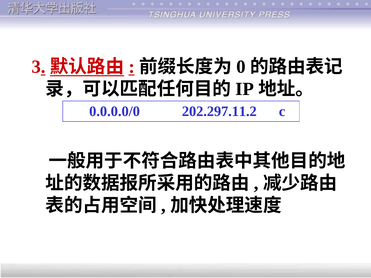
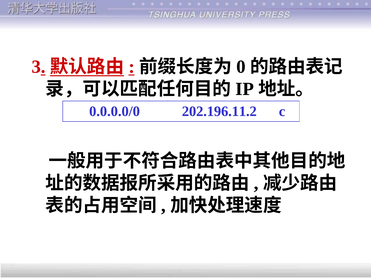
202.297.11.2: 202.297.11.2 -> 202.196.11.2
